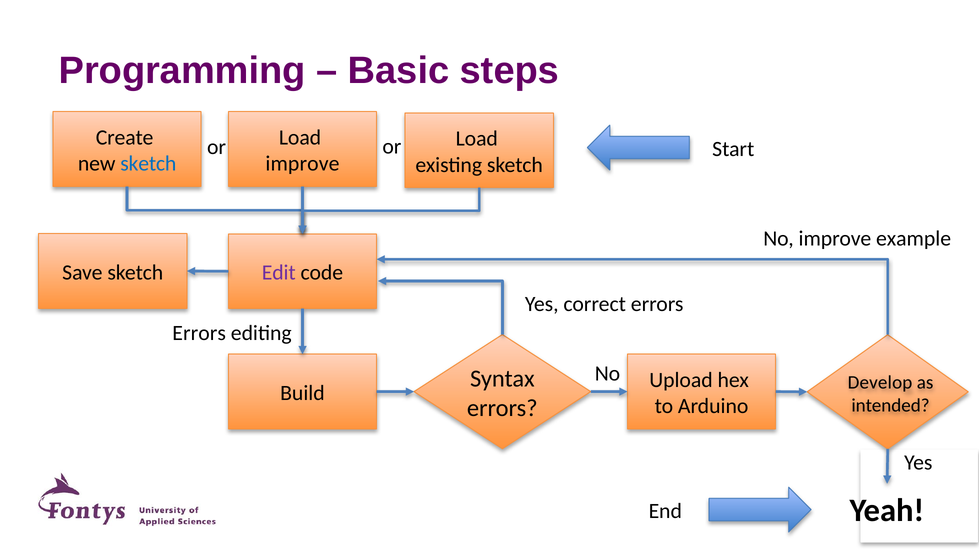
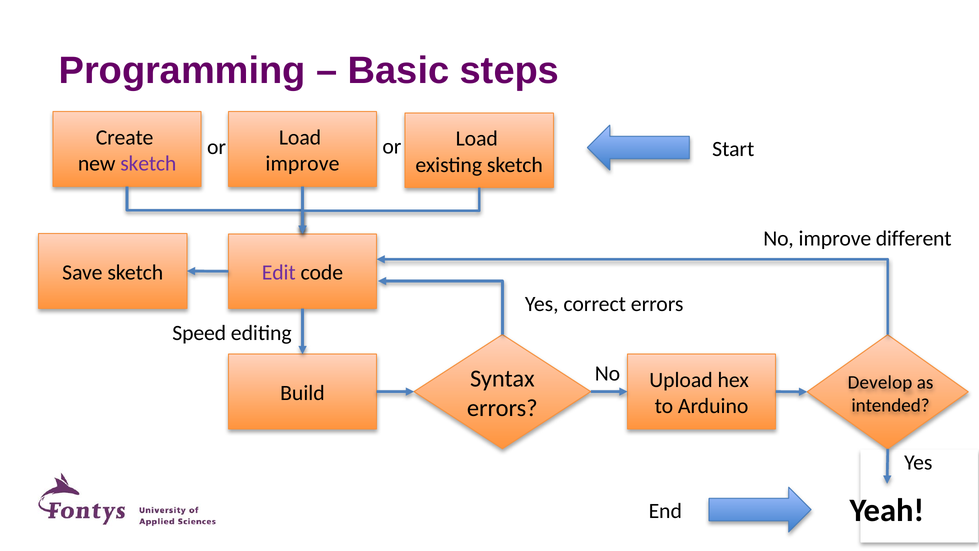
sketch at (148, 163) colour: blue -> purple
example: example -> different
Errors at (199, 333): Errors -> Speed
